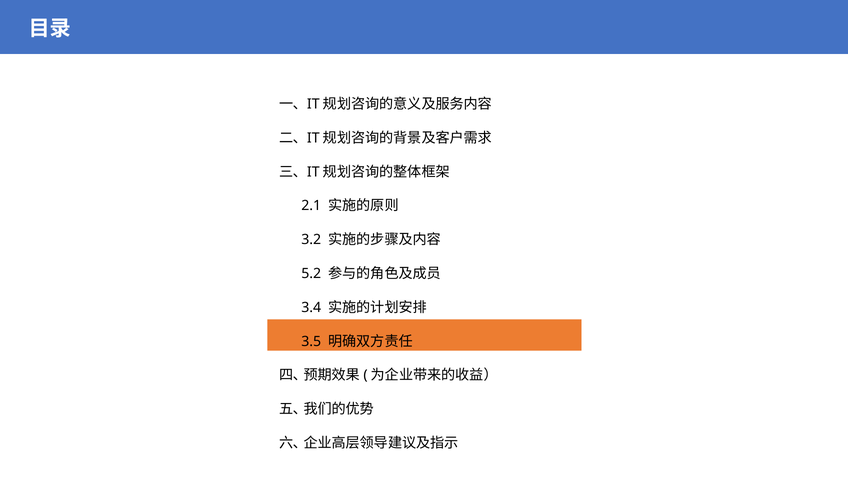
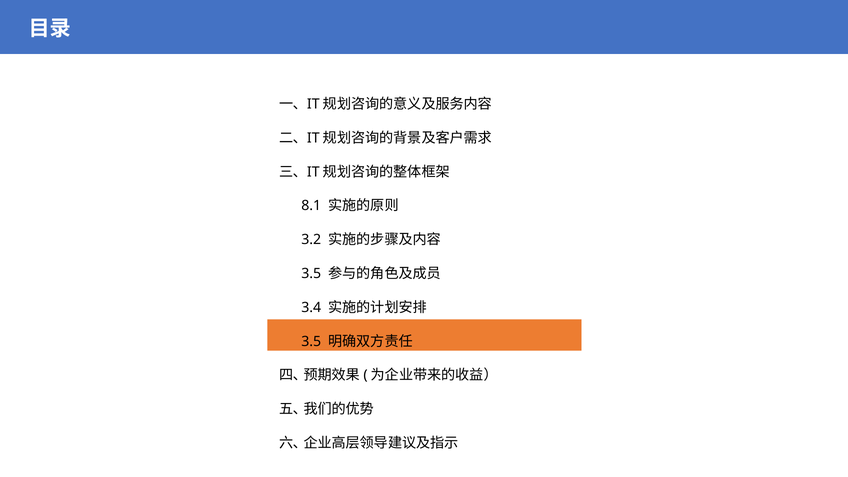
2.1: 2.1 -> 8.1
5.2 at (311, 274): 5.2 -> 3.5
